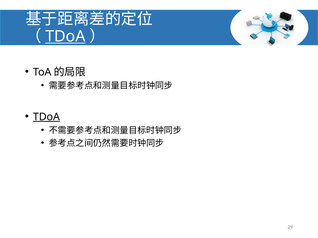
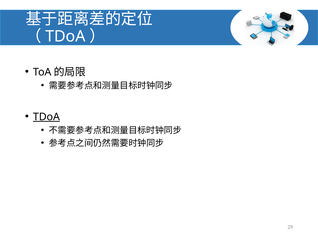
TDoA at (65, 36) underline: present -> none
